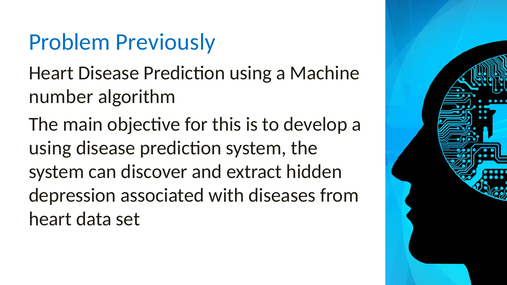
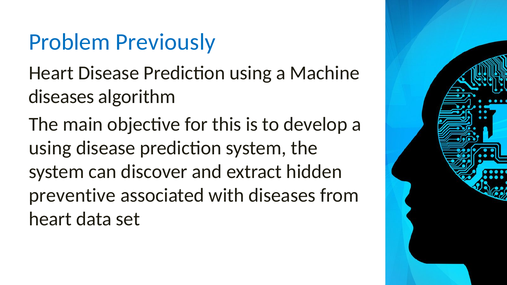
number at (61, 97): number -> diseases
depression: depression -> preventive
